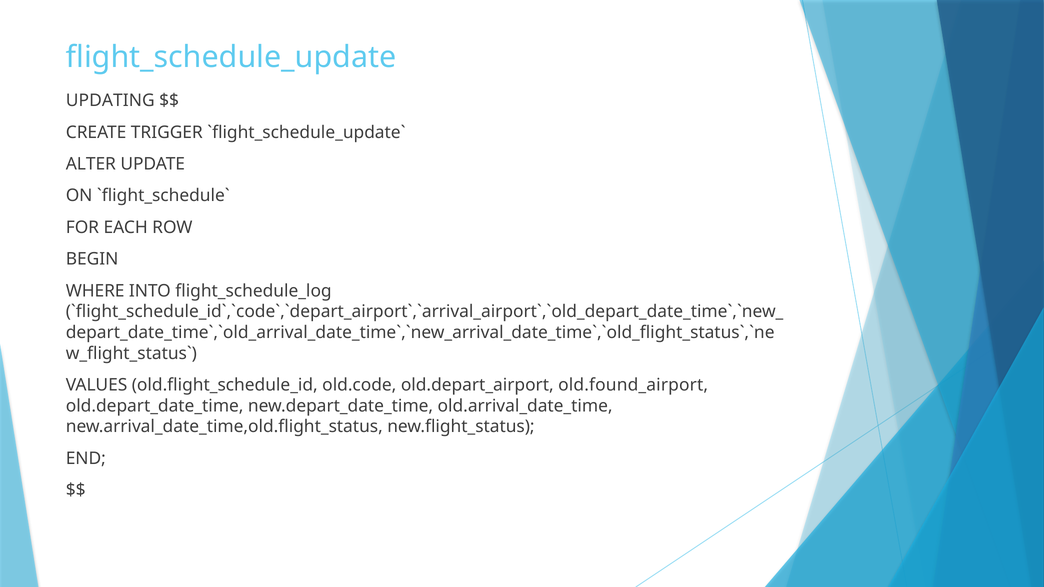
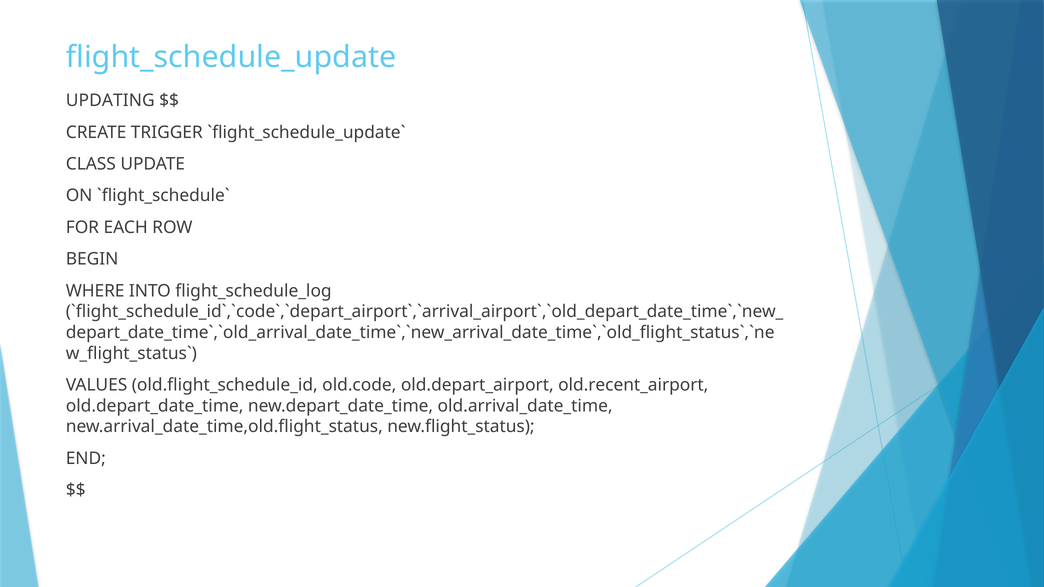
ALTER: ALTER -> CLASS
old.found_airport: old.found_airport -> old.recent_airport
